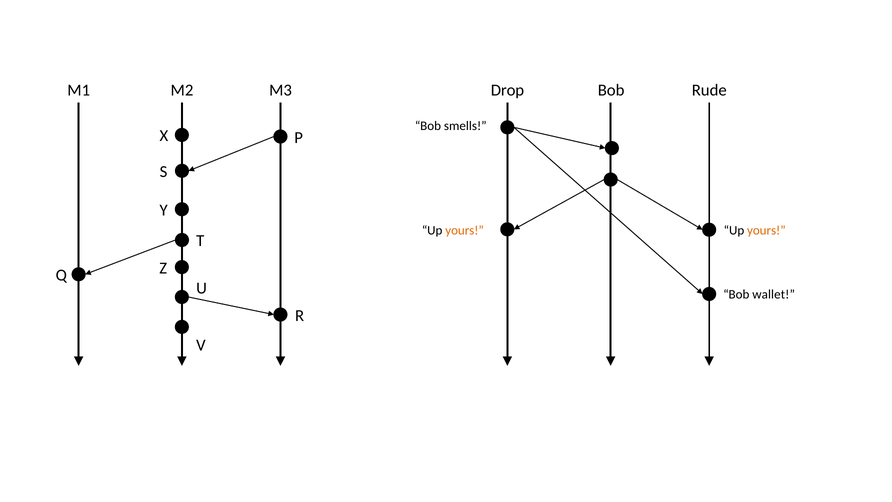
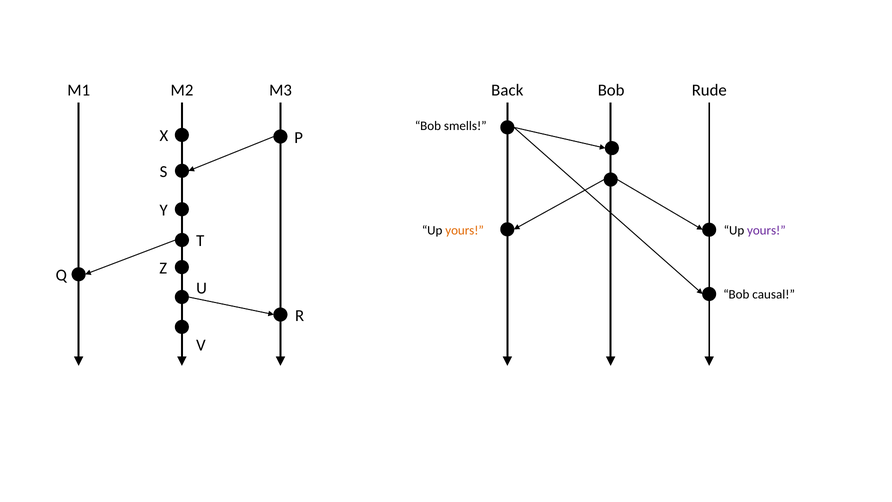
Drop: Drop -> Back
yours at (766, 230) colour: orange -> purple
wallet: wallet -> causal
